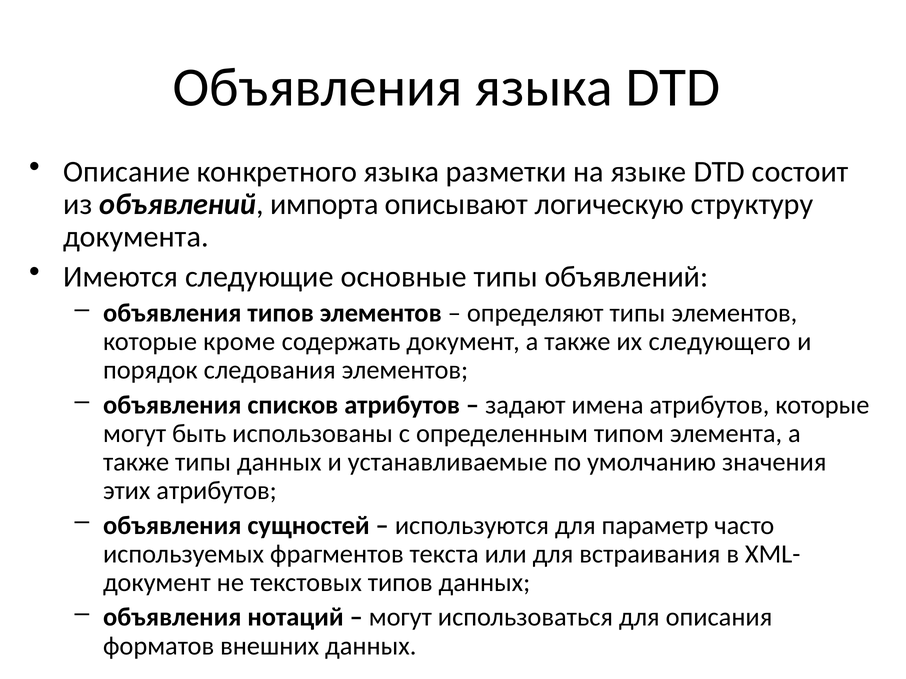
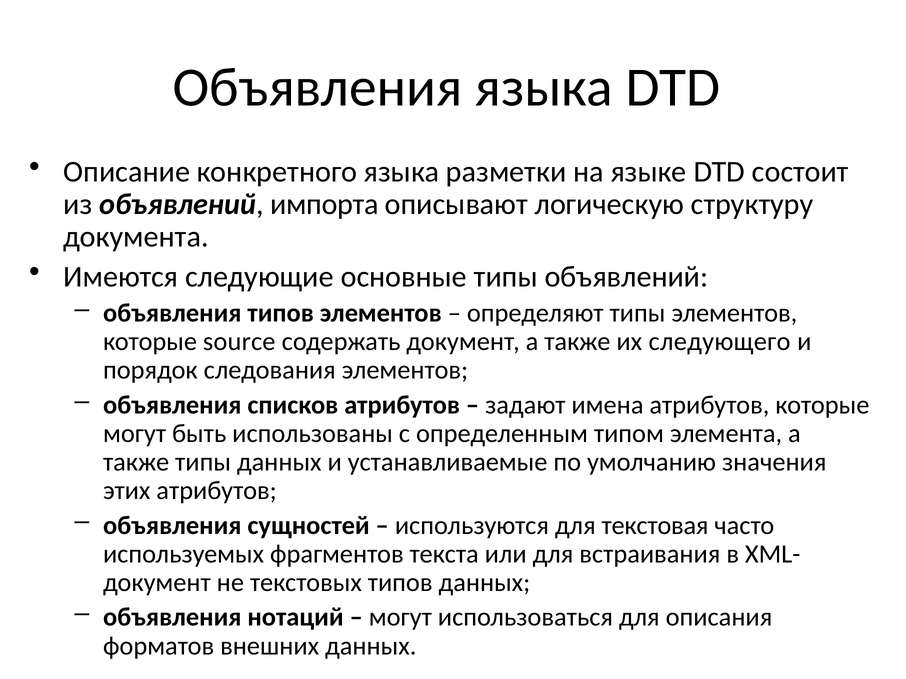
кроме: кроме -> source
параметр: параметр -> текстовая
